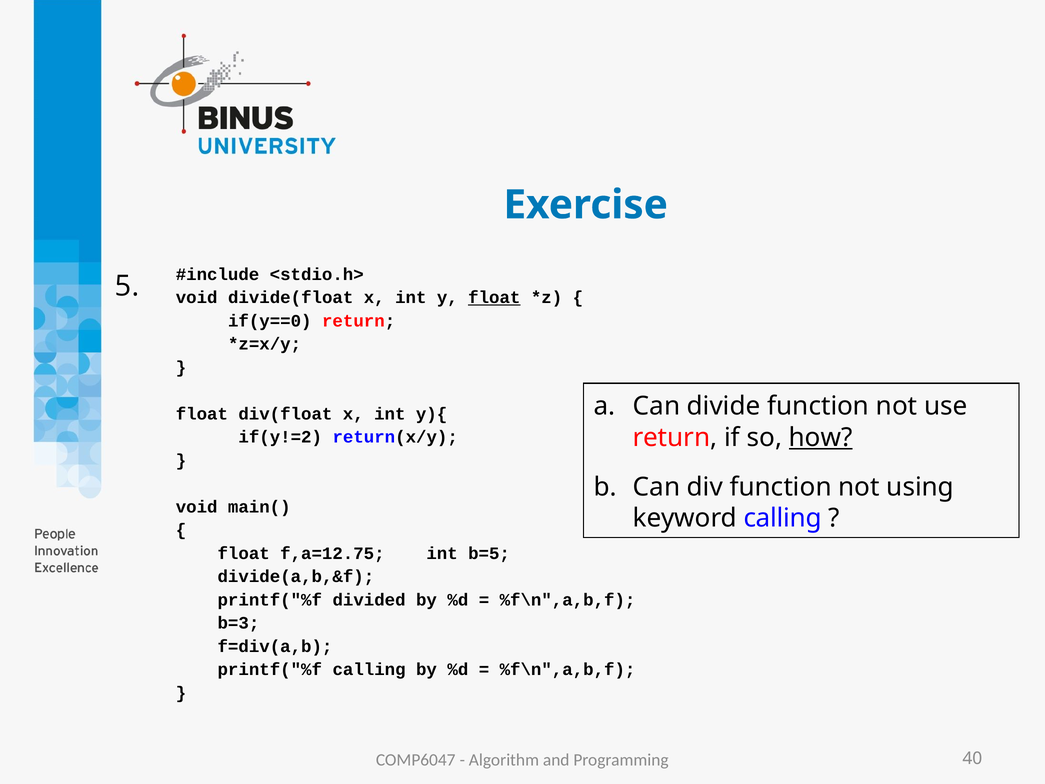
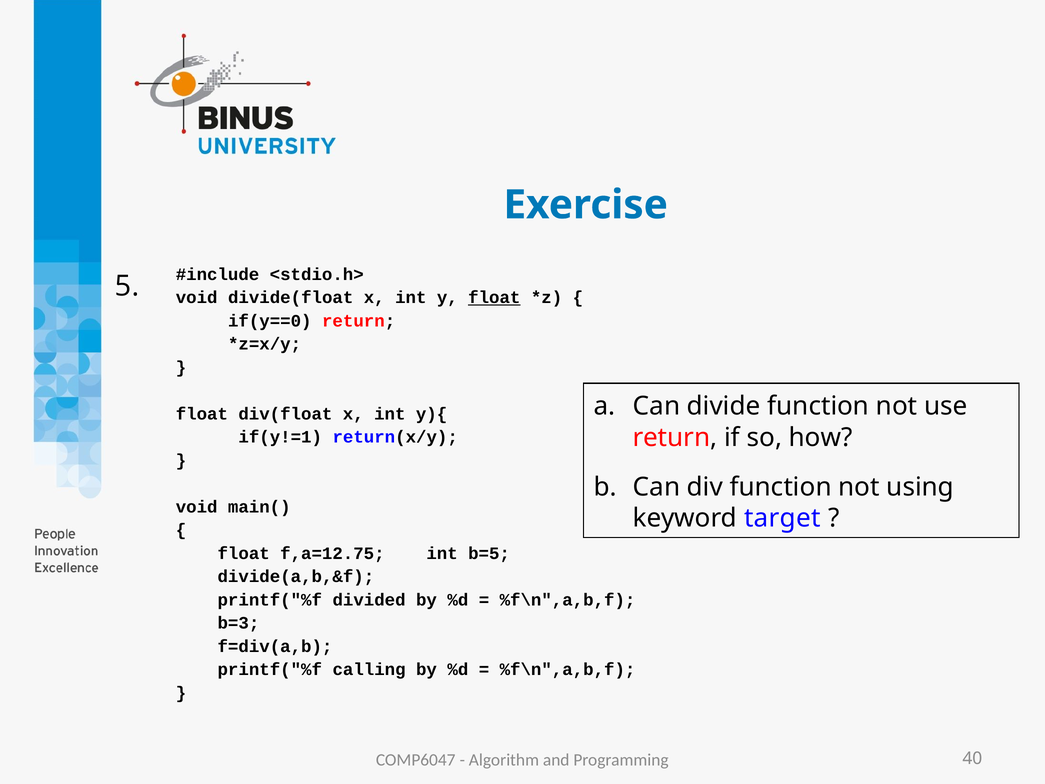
how underline: present -> none
if(y!=2: if(y!=2 -> if(y!=1
keyword calling: calling -> target
